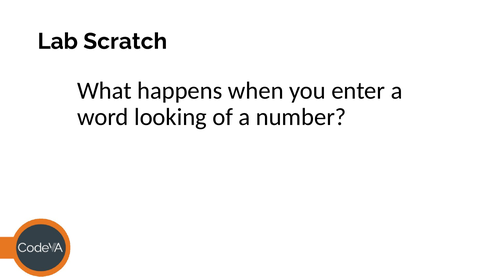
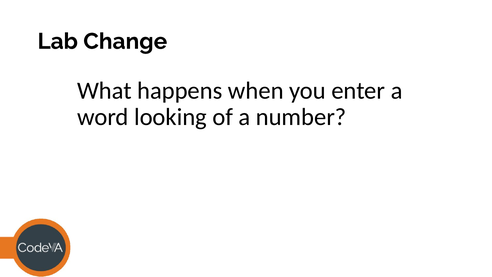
Scratch: Scratch -> Change
